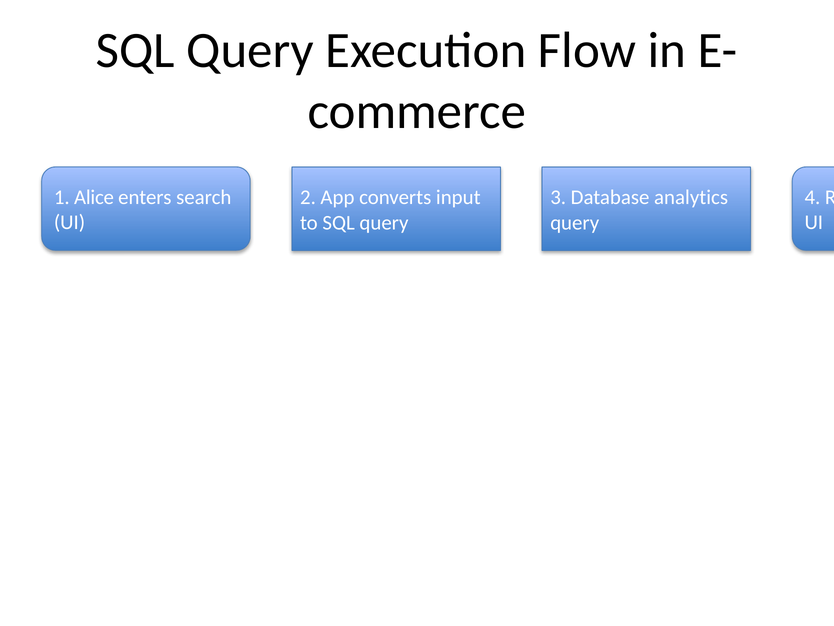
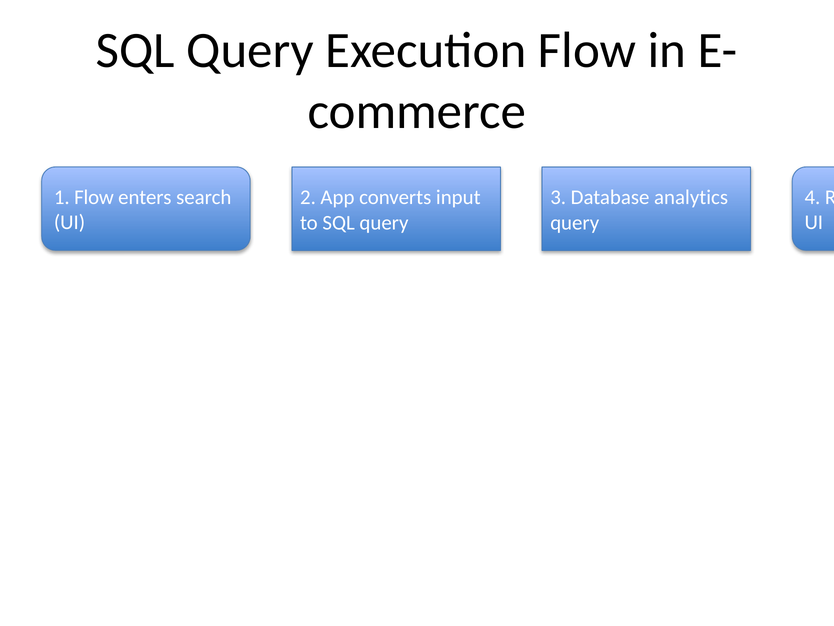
1 Alice: Alice -> Flow
